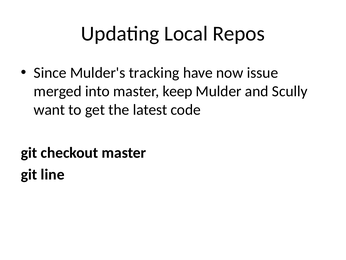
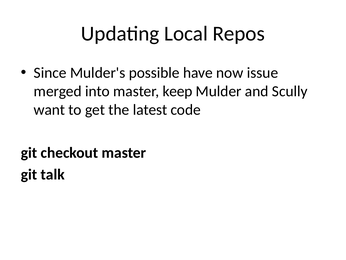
tracking: tracking -> possible
line: line -> talk
